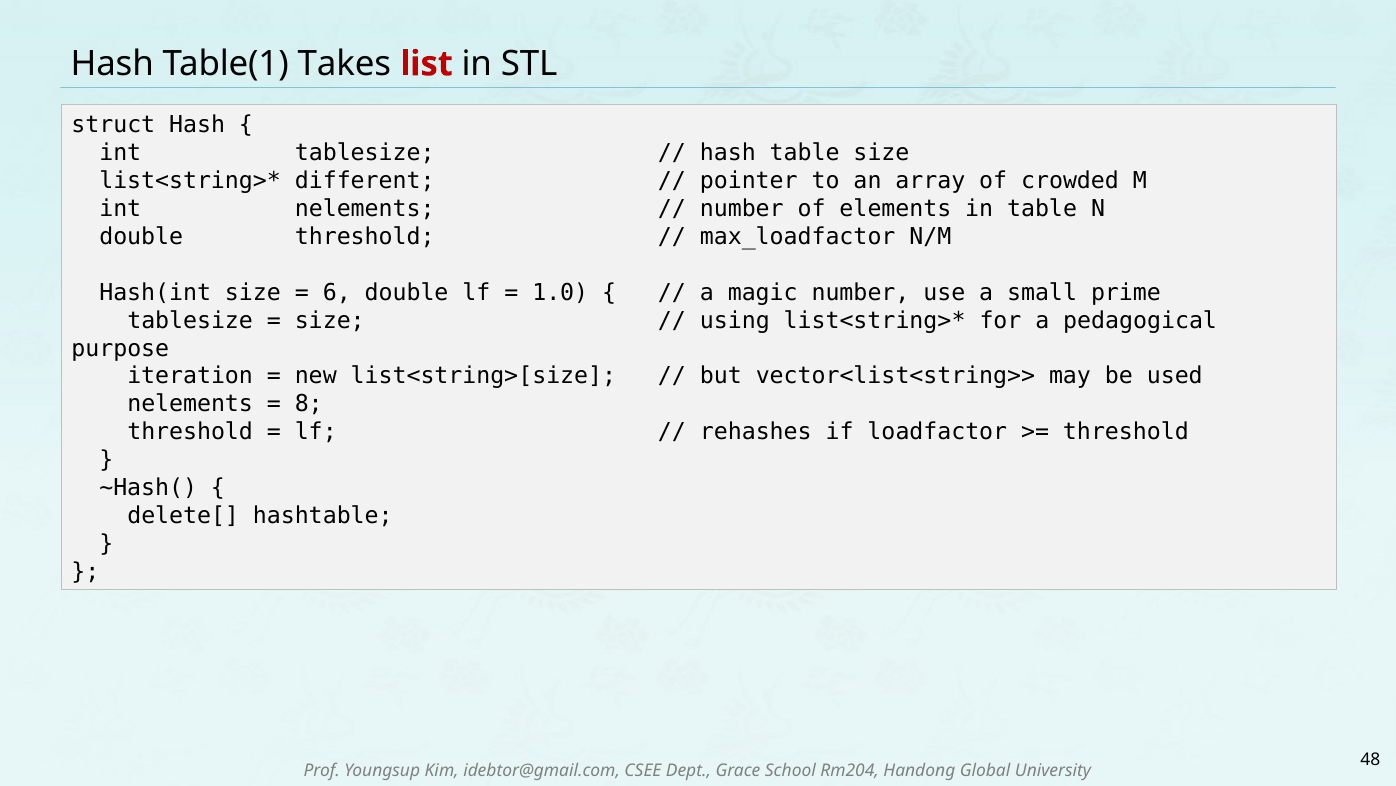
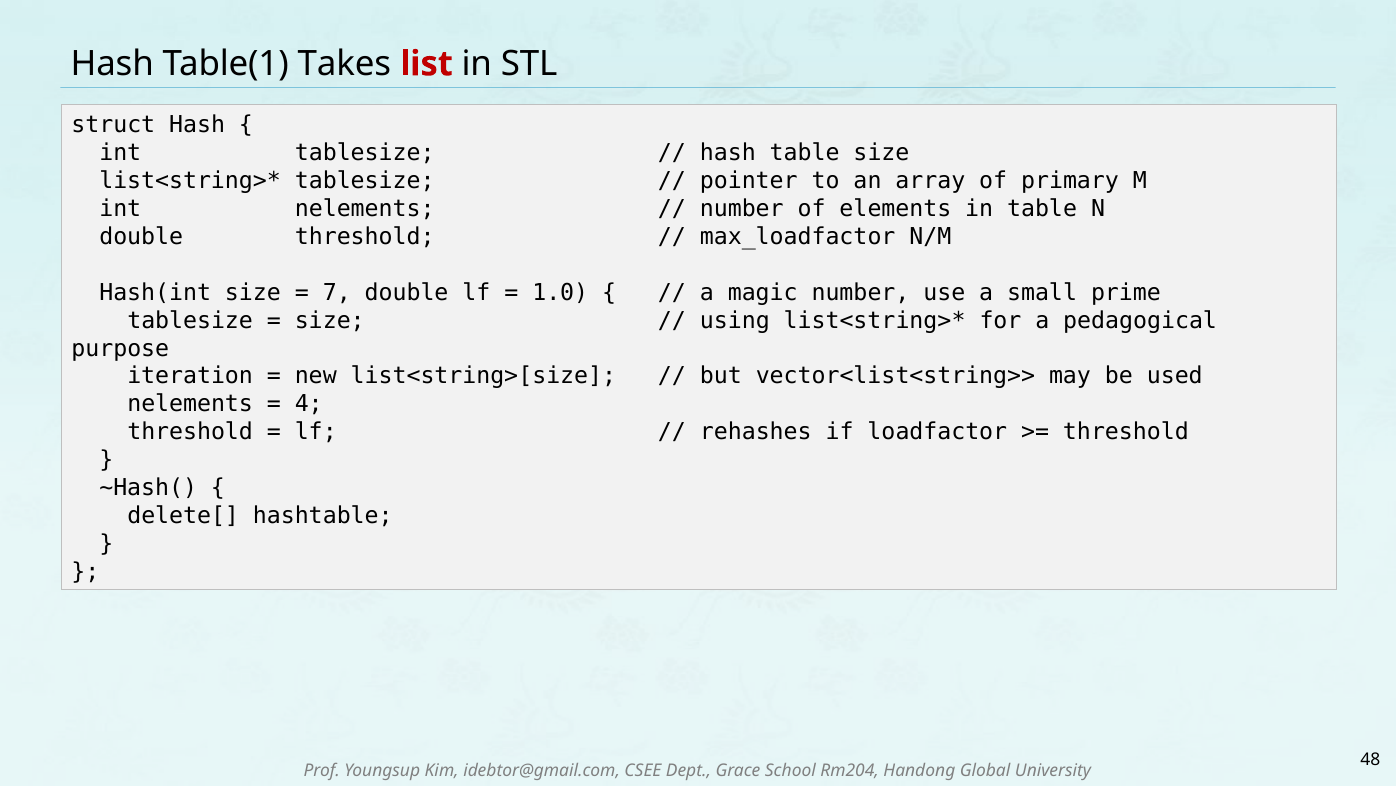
different at (365, 181): different -> tablesize
crowded: crowded -> primary
6: 6 -> 7
8: 8 -> 4
